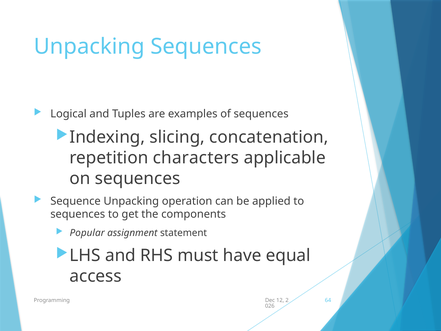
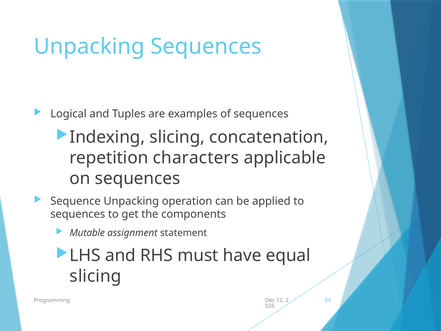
Popular: Popular -> Mutable
access at (96, 276): access -> slicing
